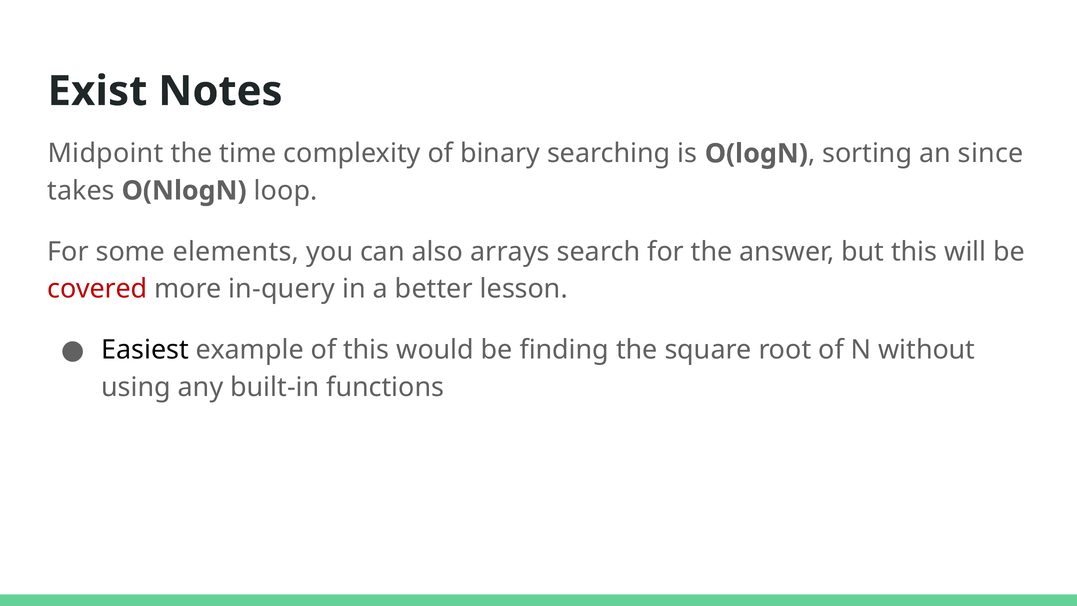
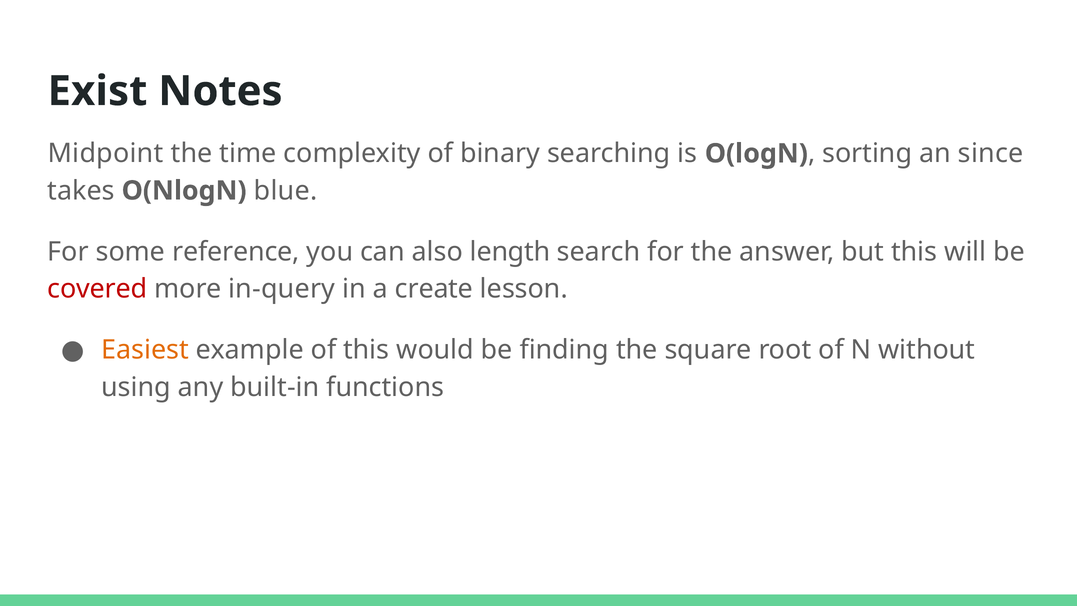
loop: loop -> blue
elements: elements -> reference
arrays: arrays -> length
better: better -> create
Easiest colour: black -> orange
